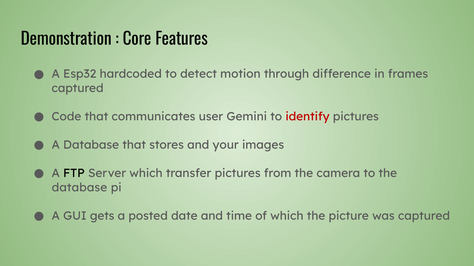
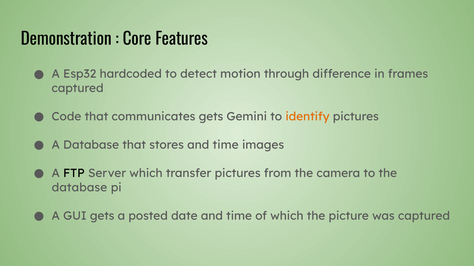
communicates user: user -> gets
identify colour: red -> orange
stores and your: your -> time
